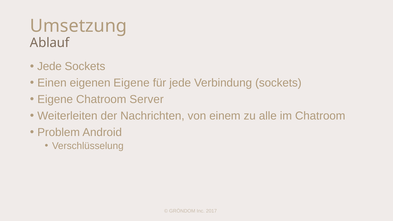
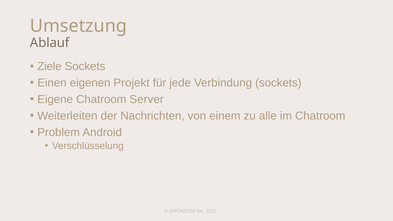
Jede at (49, 66): Jede -> Ziele
eigenen Eigene: Eigene -> Projekt
